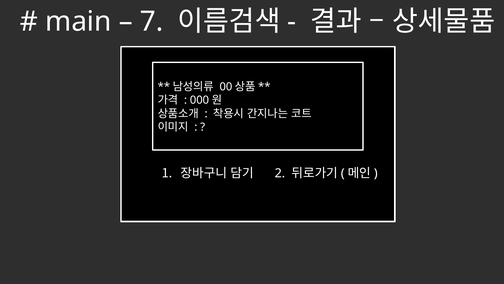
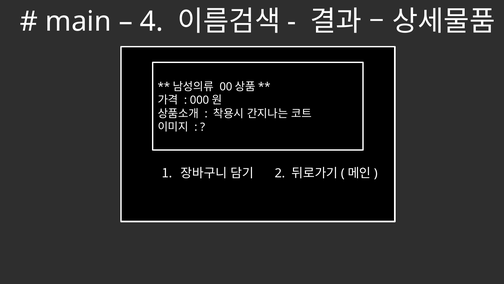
7: 7 -> 4
